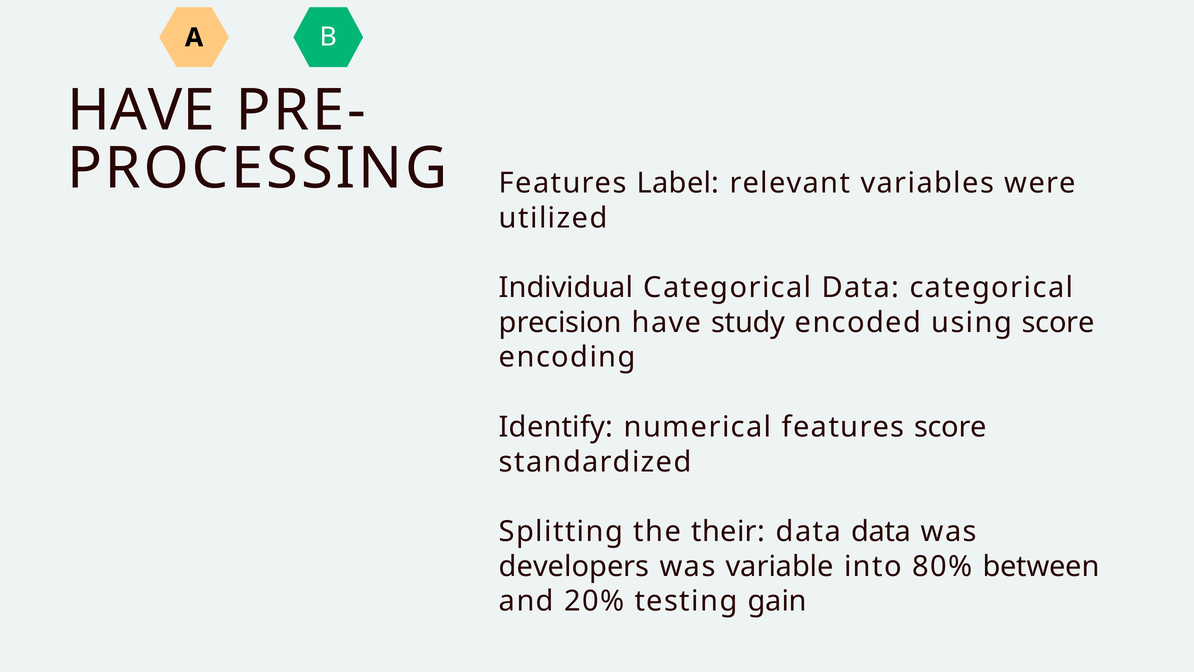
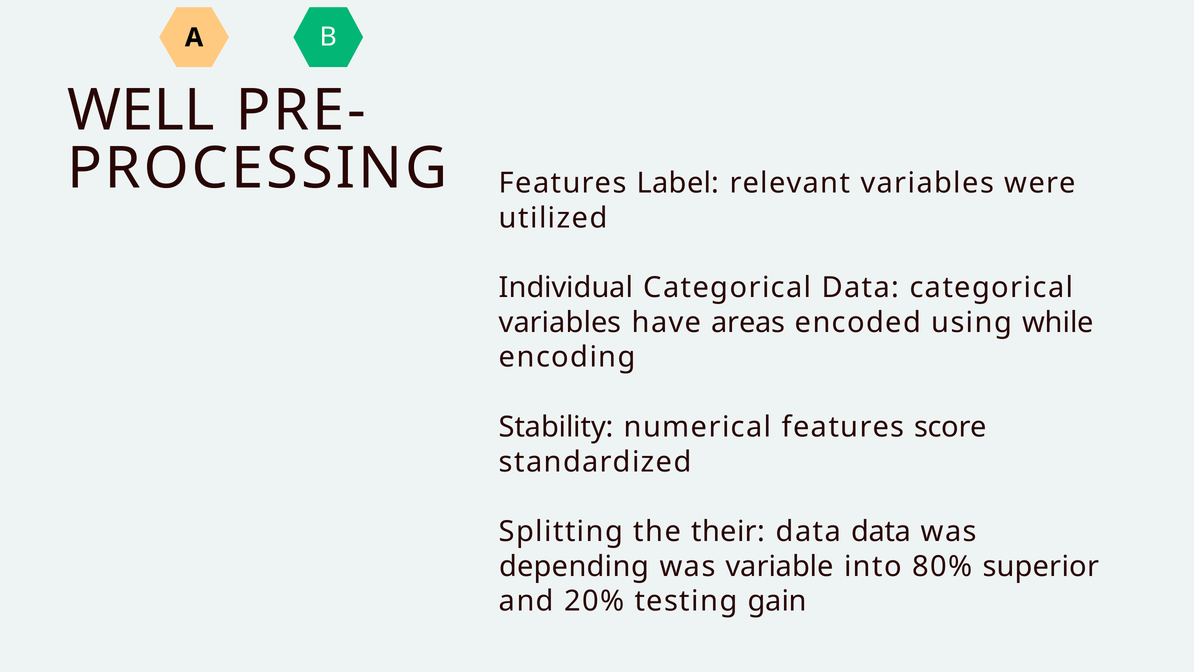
HAVE at (141, 110): HAVE -> WELL
precision at (560, 322): precision -> variables
study: study -> areas
using score: score -> while
Identify: Identify -> Stability
developers: developers -> depending
between: between -> superior
